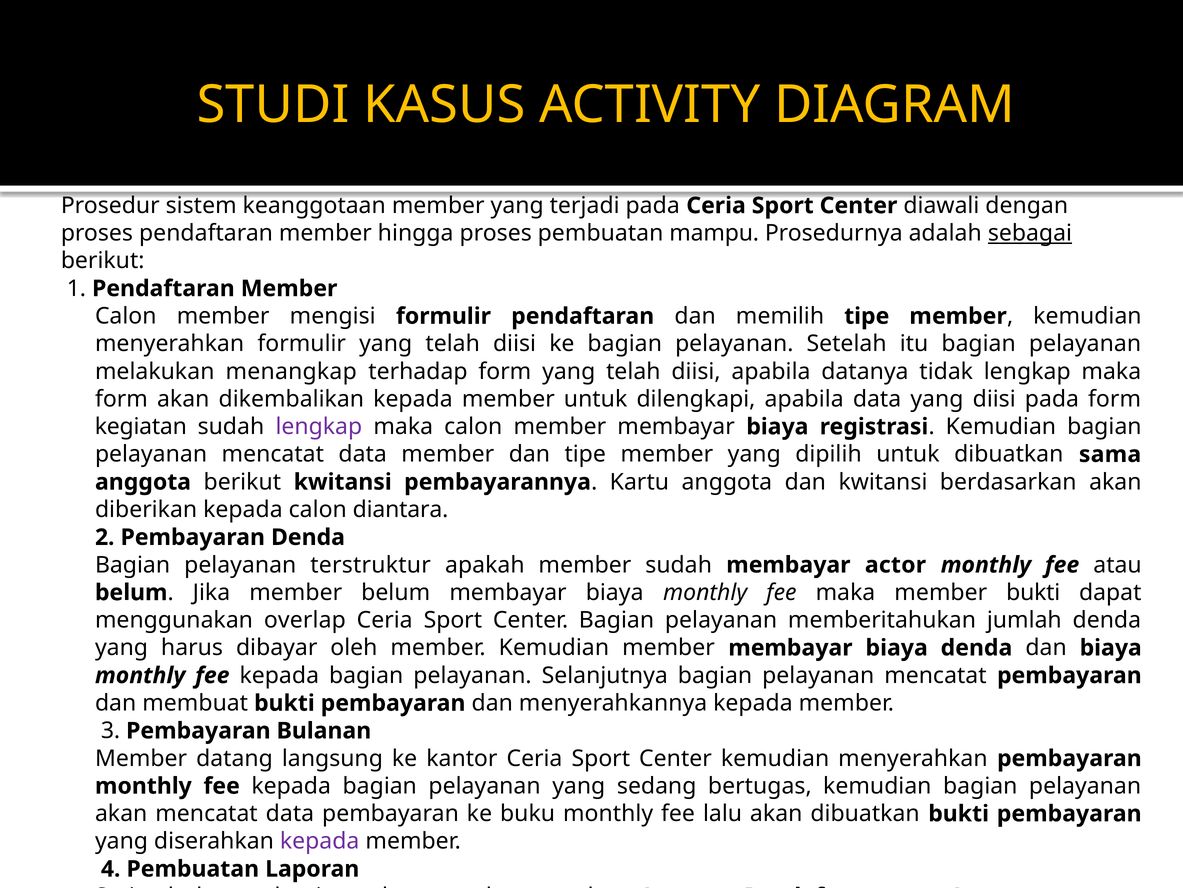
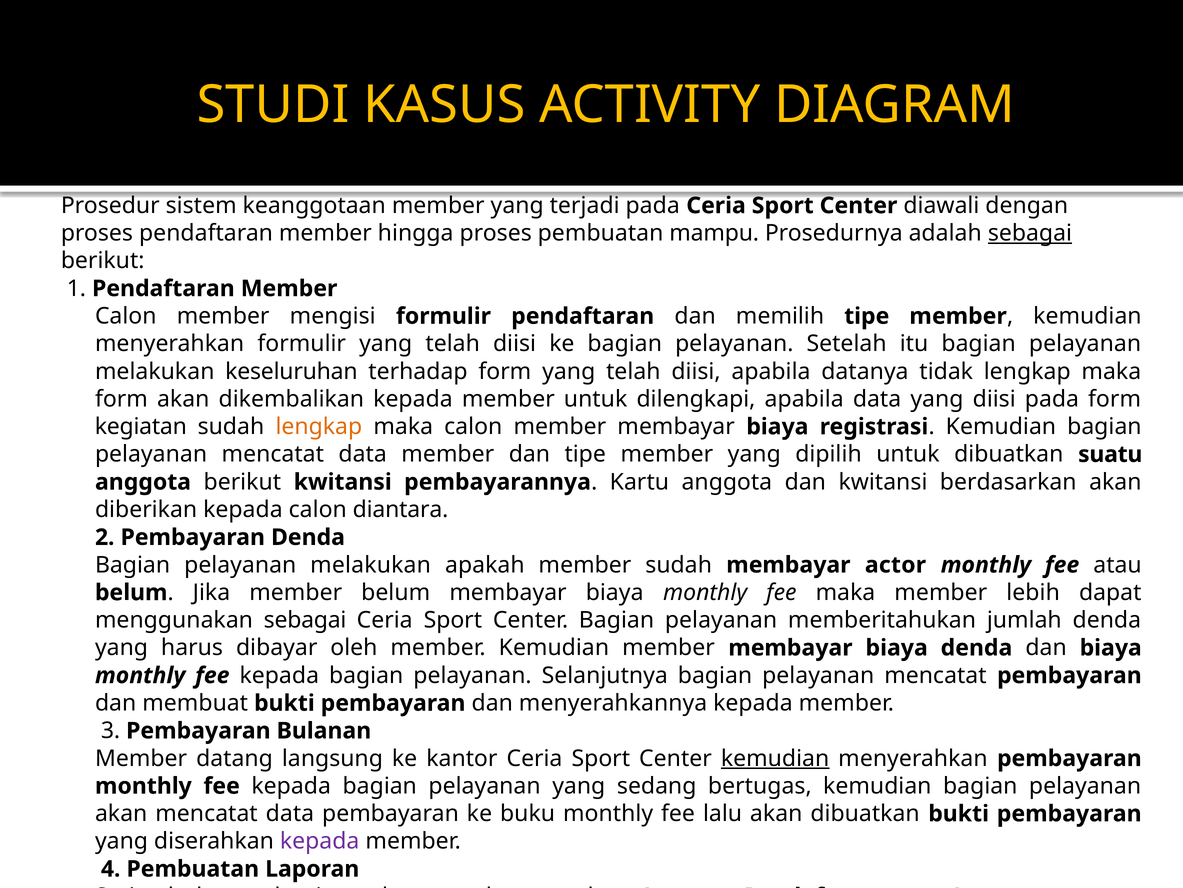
menangkap: menangkap -> keseluruhan
lengkap at (319, 426) colour: purple -> orange
sama: sama -> suatu
terstruktur at (371, 564): terstruktur -> melakukan
member bukti: bukti -> lebih
menggunakan overlap: overlap -> sebagai
kemudian at (775, 758) underline: none -> present
